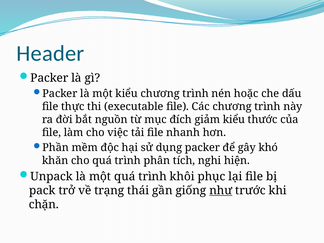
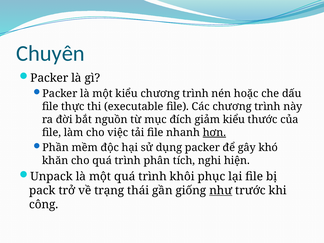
Header: Header -> Chuyên
hơn underline: none -> present
chặn: chặn -> công
